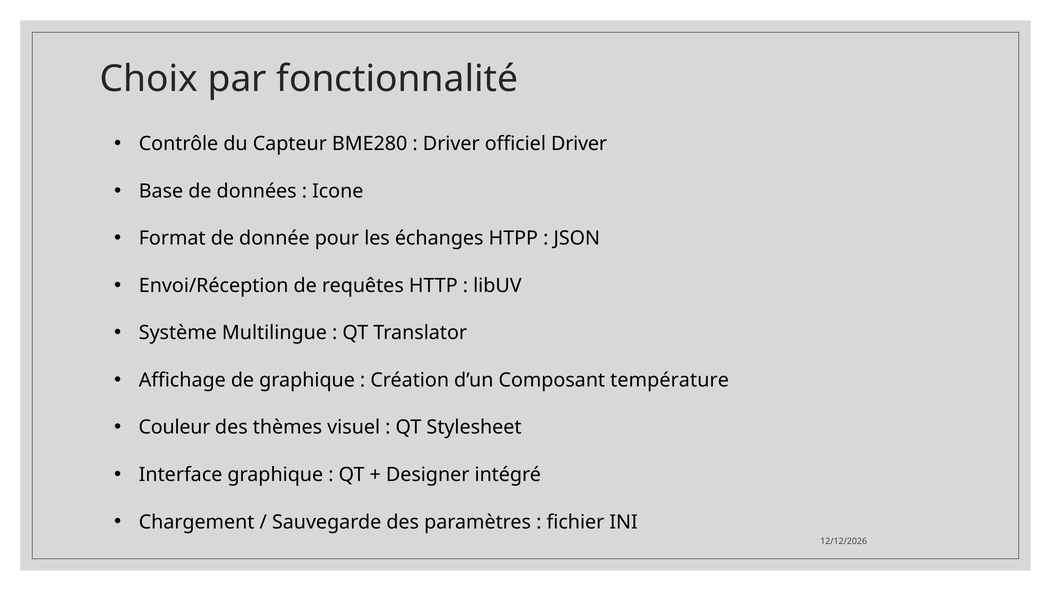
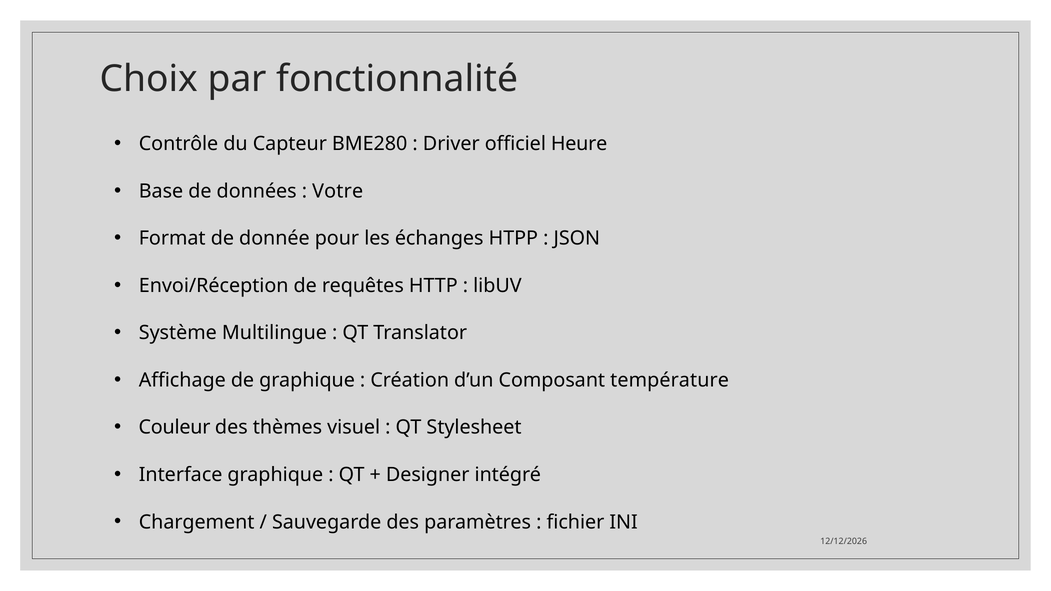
officiel Driver: Driver -> Heure
Icone: Icone -> Votre
